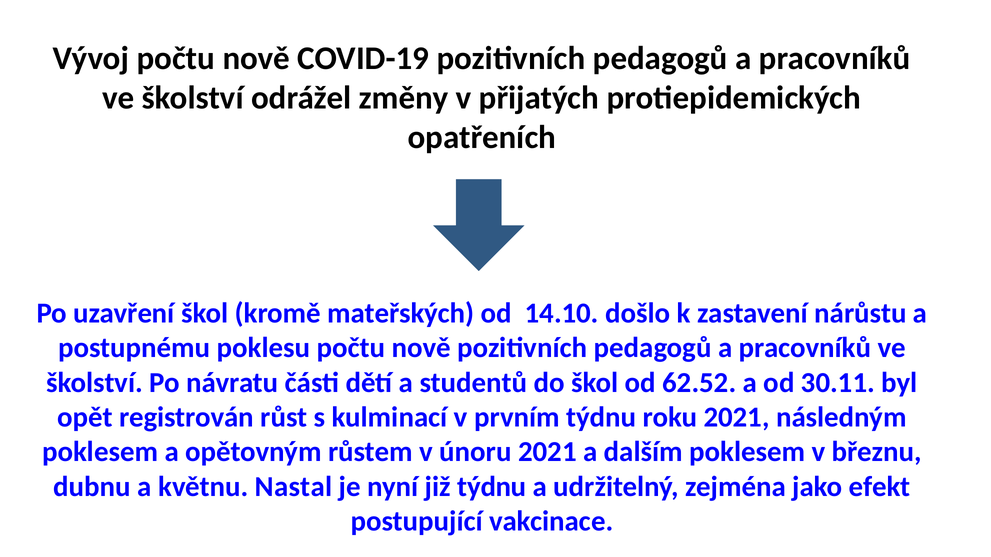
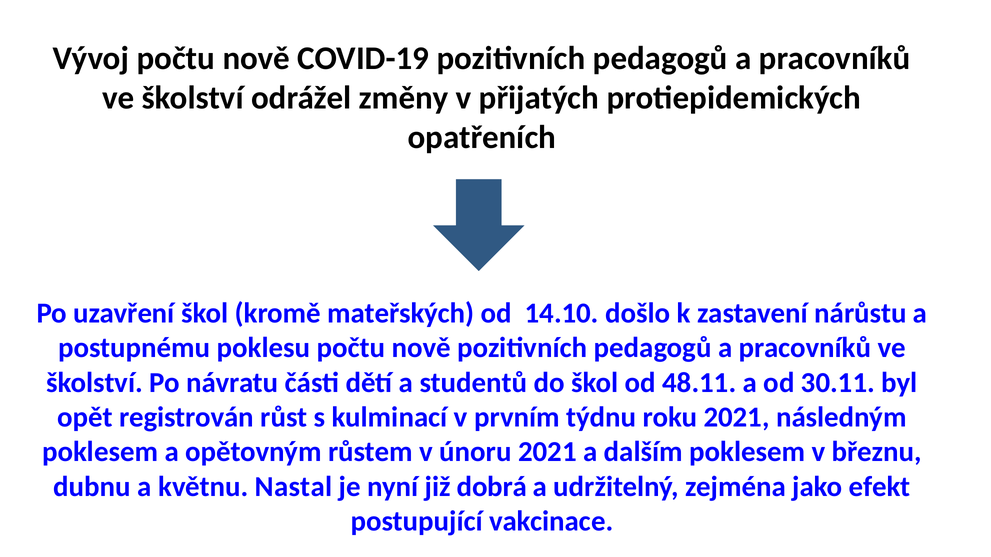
62.52: 62.52 -> 48.11
již týdnu: týdnu -> dobrá
